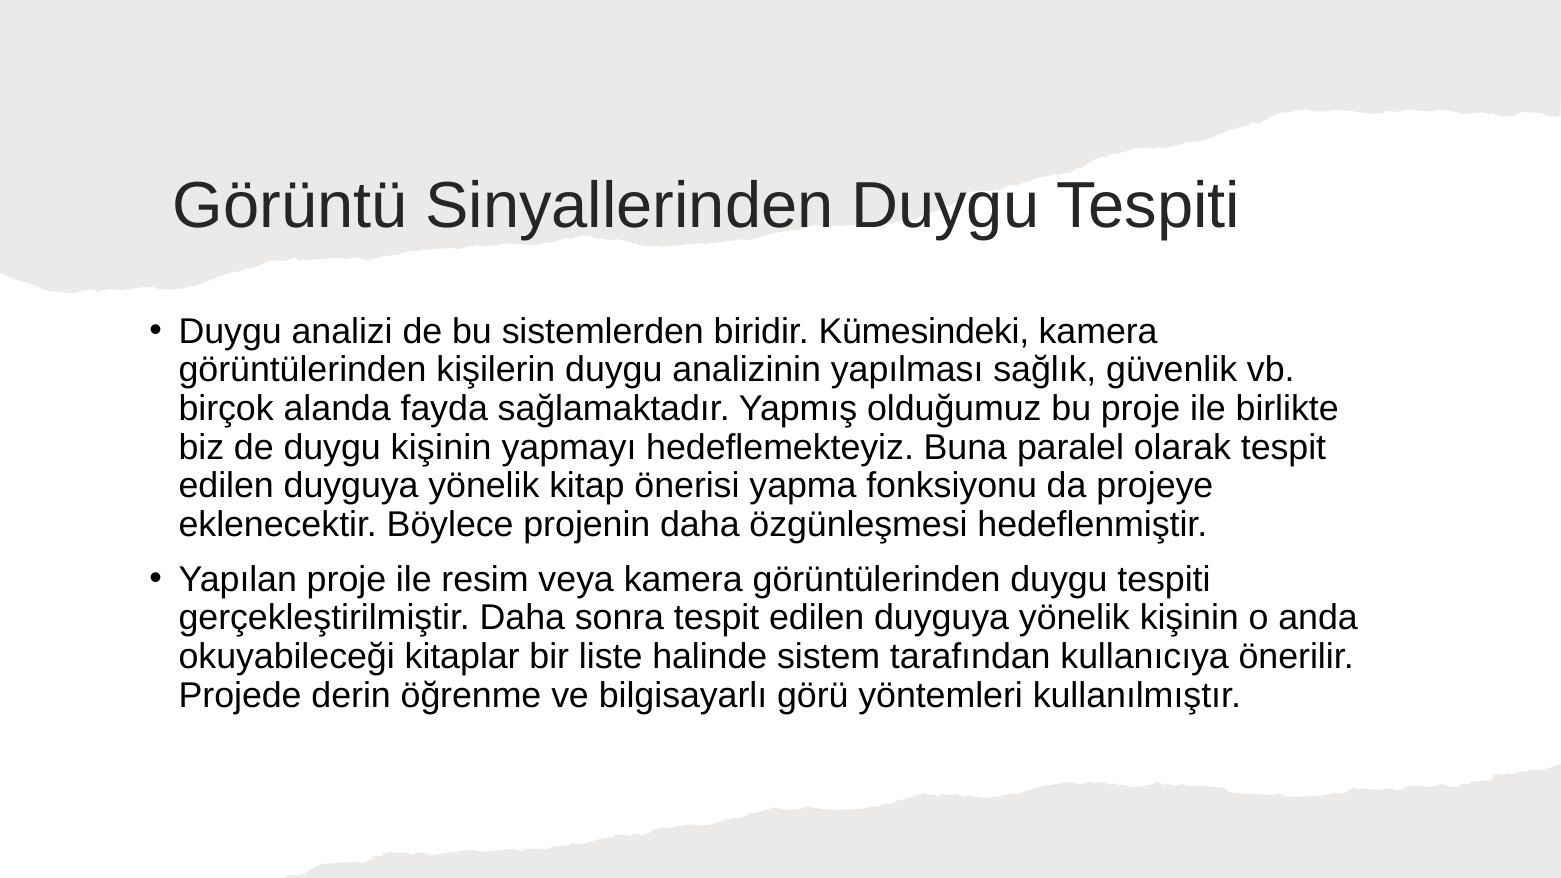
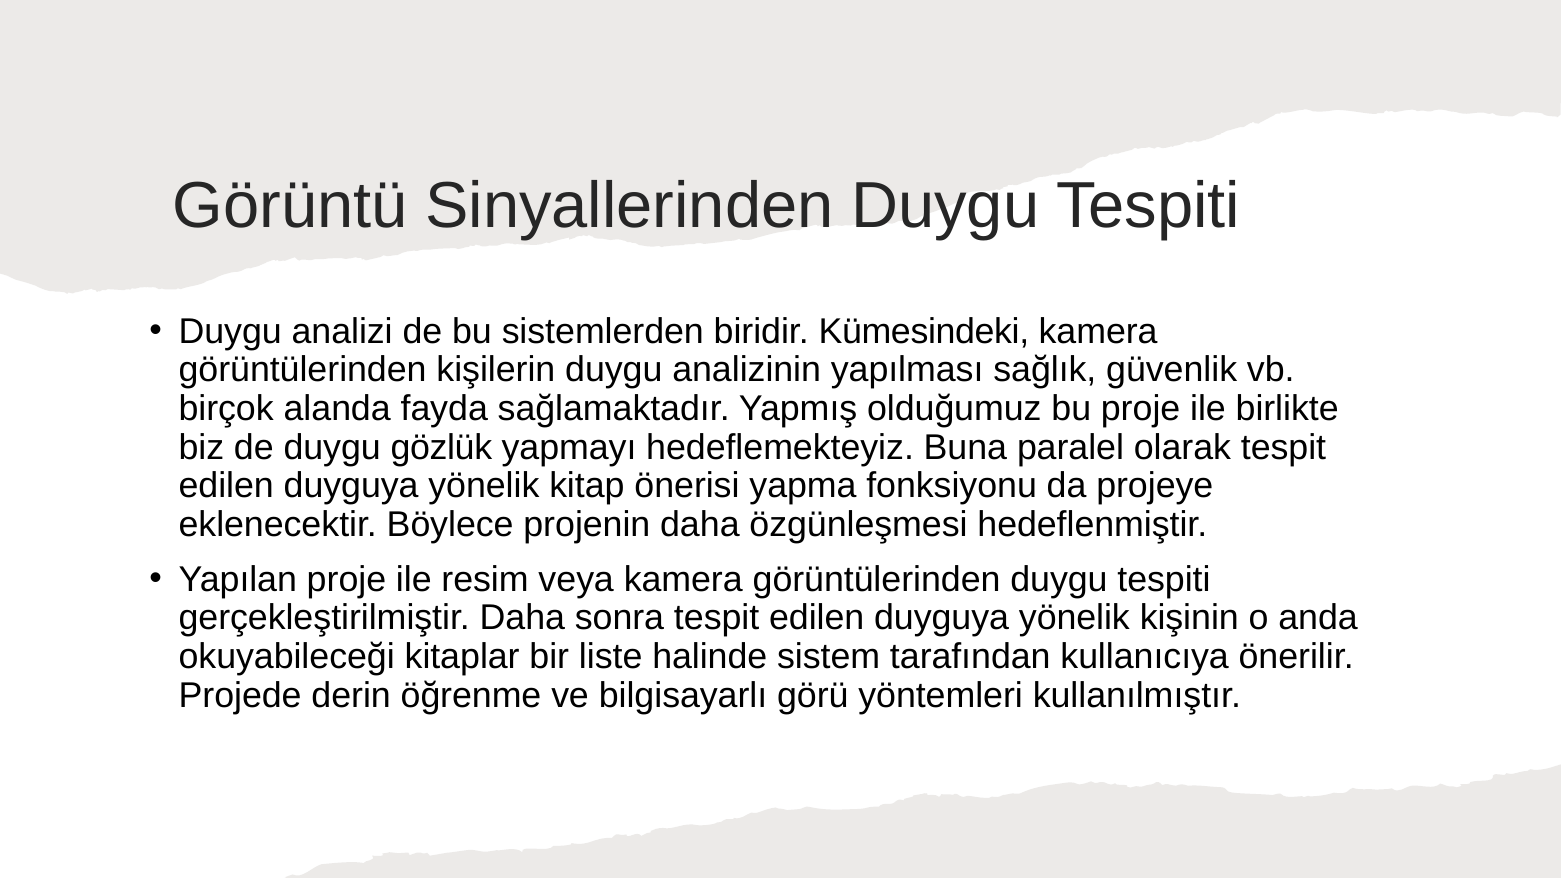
duygu kişinin: kişinin -> gözlük
